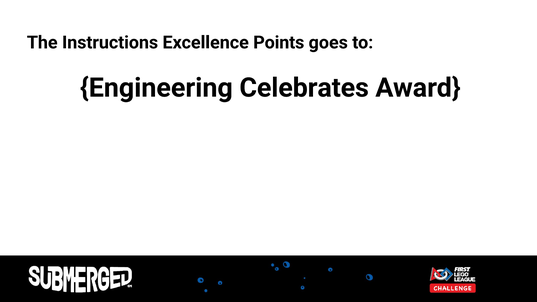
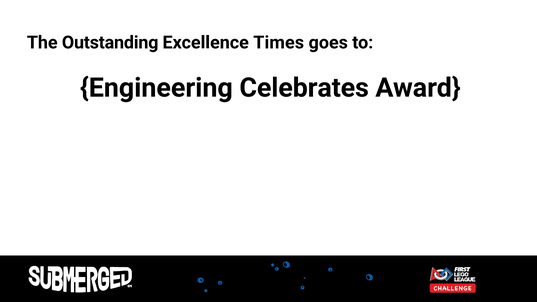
Instructions: Instructions -> Outstanding
Points: Points -> Times
